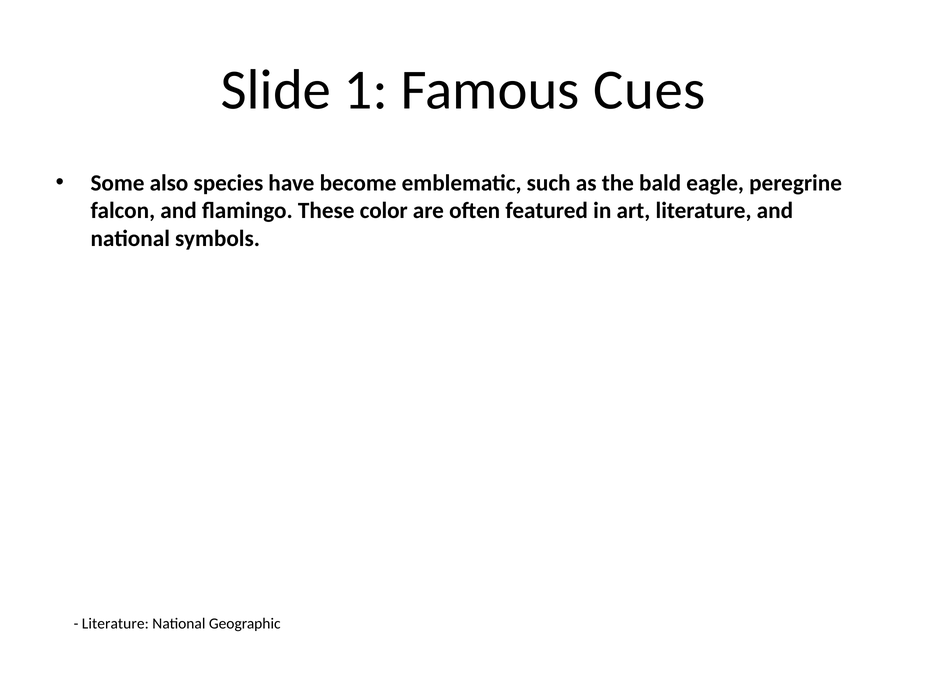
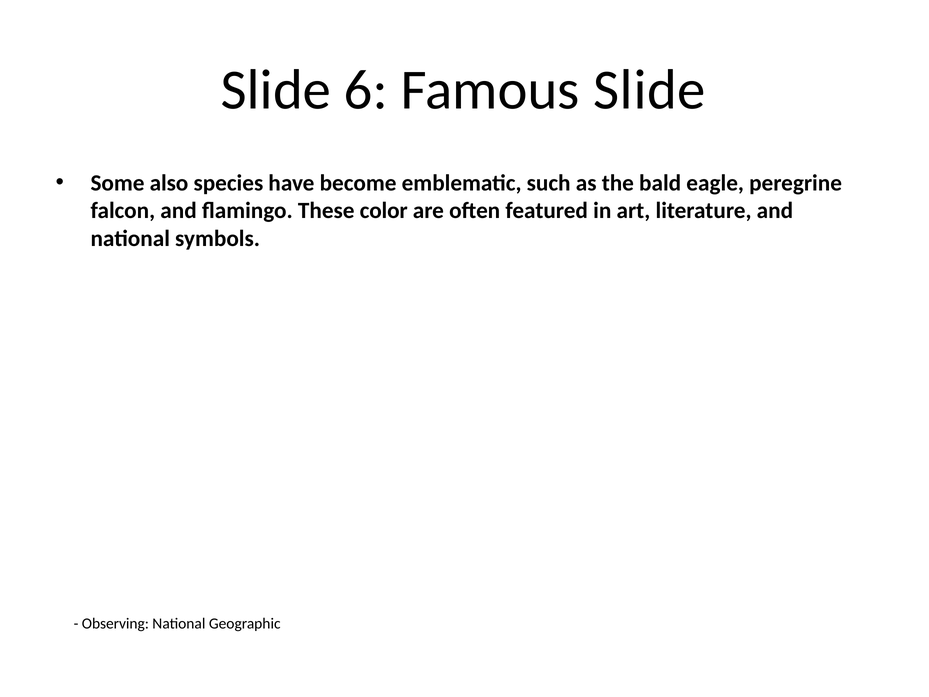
1: 1 -> 6
Famous Cues: Cues -> Slide
Literature at (115, 623): Literature -> Observing
